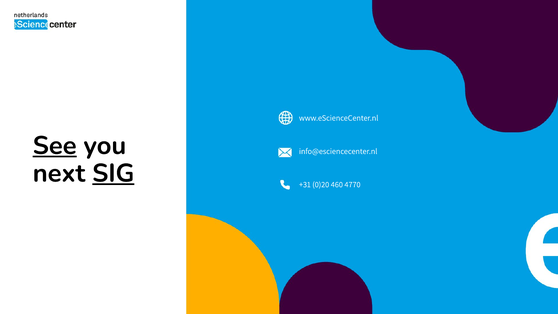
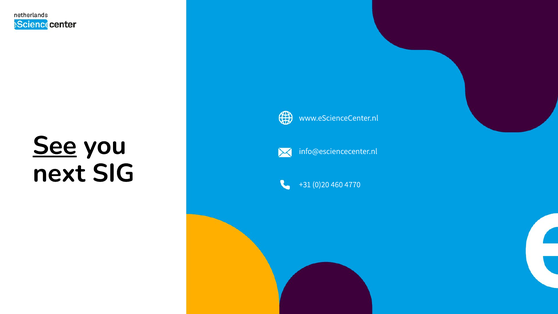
SIG underline: present -> none
